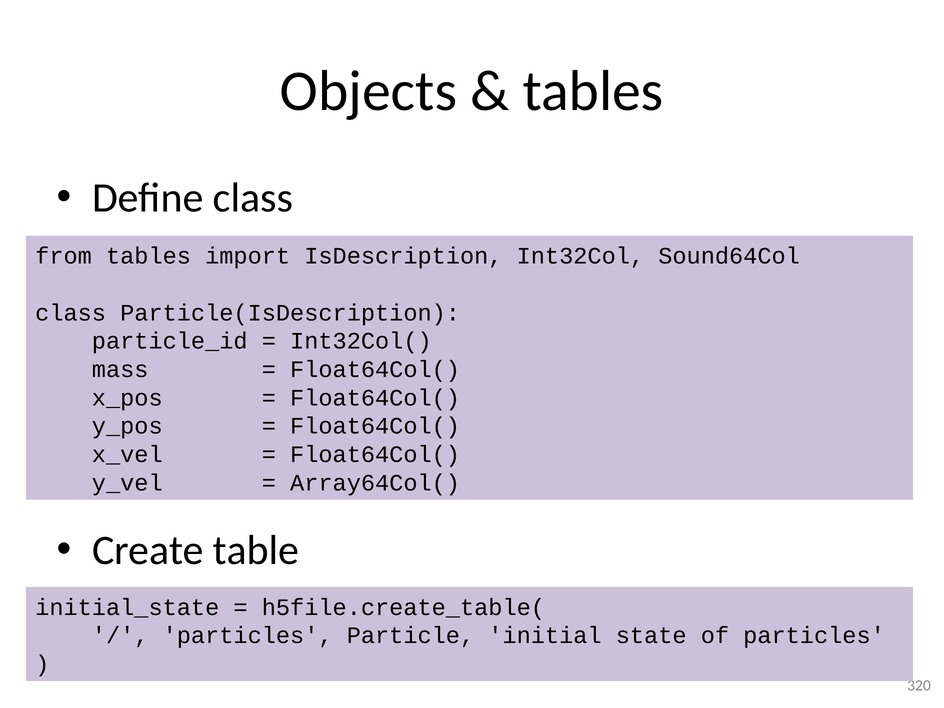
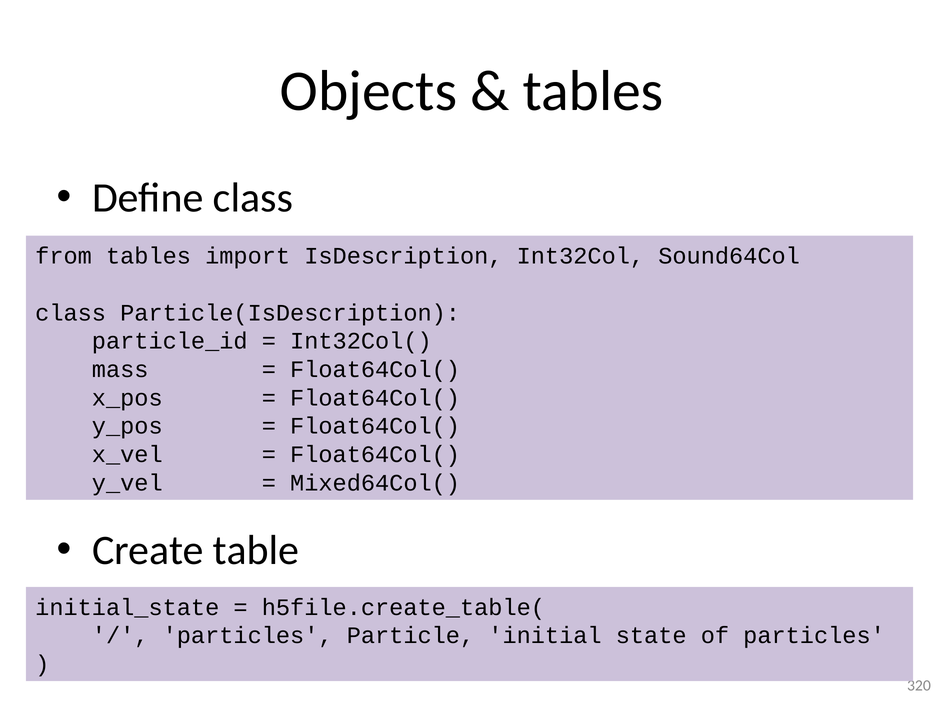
Array64Col(: Array64Col( -> Mixed64Col(
